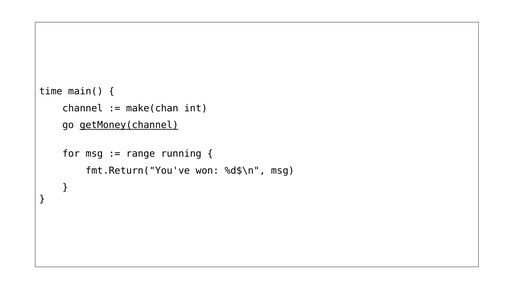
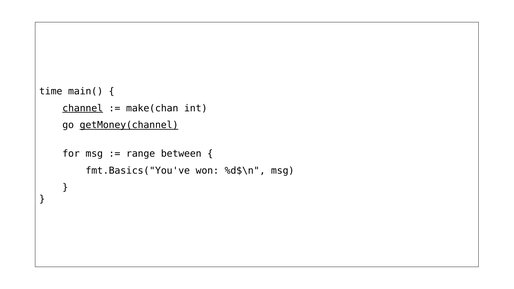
channel underline: none -> present
running: running -> between
fmt.Return("You've: fmt.Return("You've -> fmt.Basics("You've
